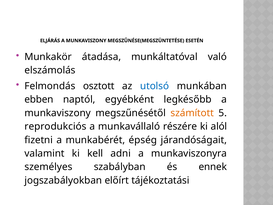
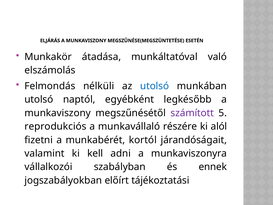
osztott: osztott -> nélküli
ebben at (39, 99): ebben -> utolsó
számított colour: orange -> purple
épség: épség -> kortól
személyes: személyes -> vállalkozói
